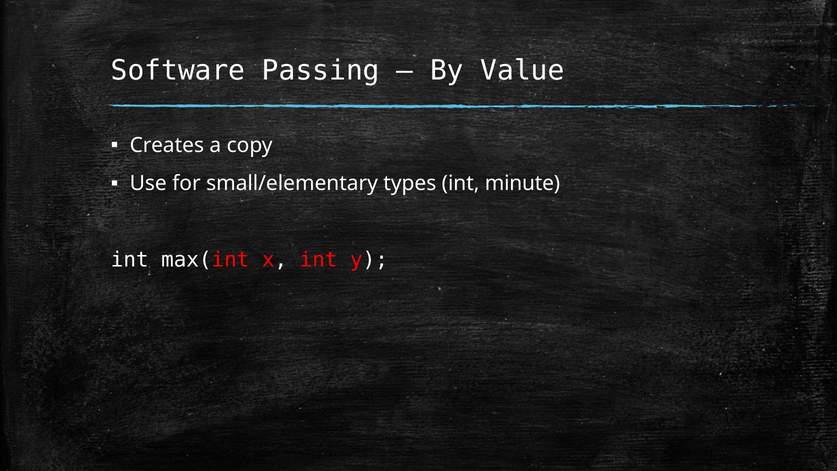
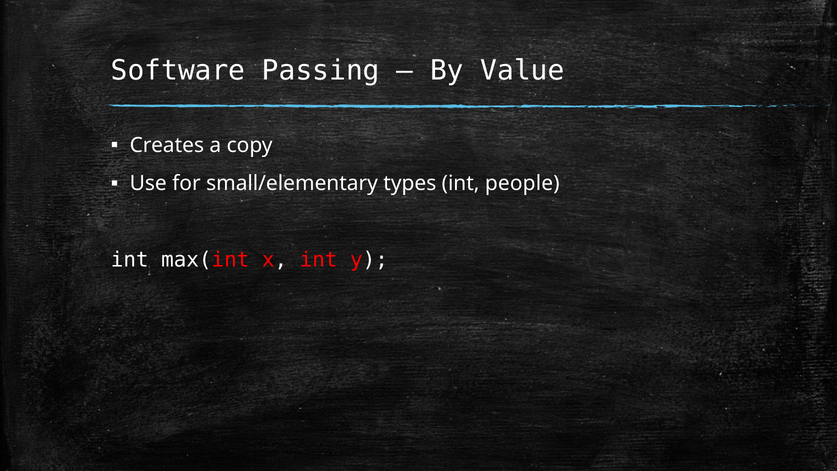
minute: minute -> people
